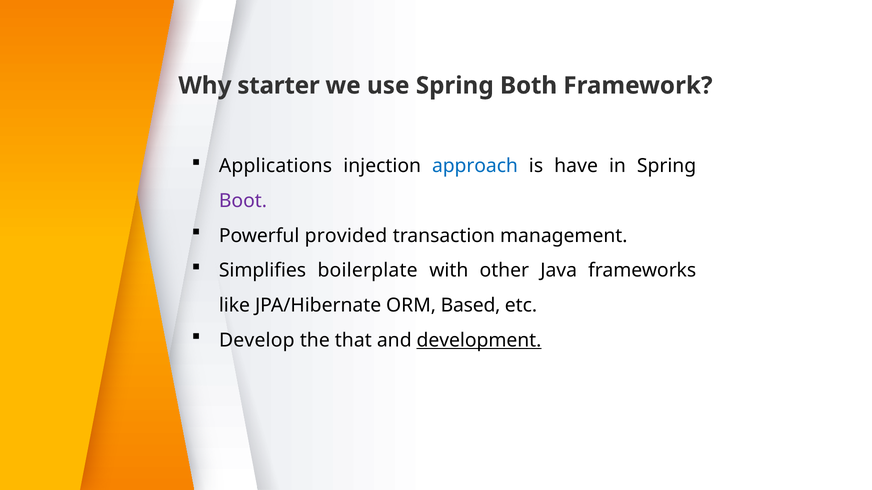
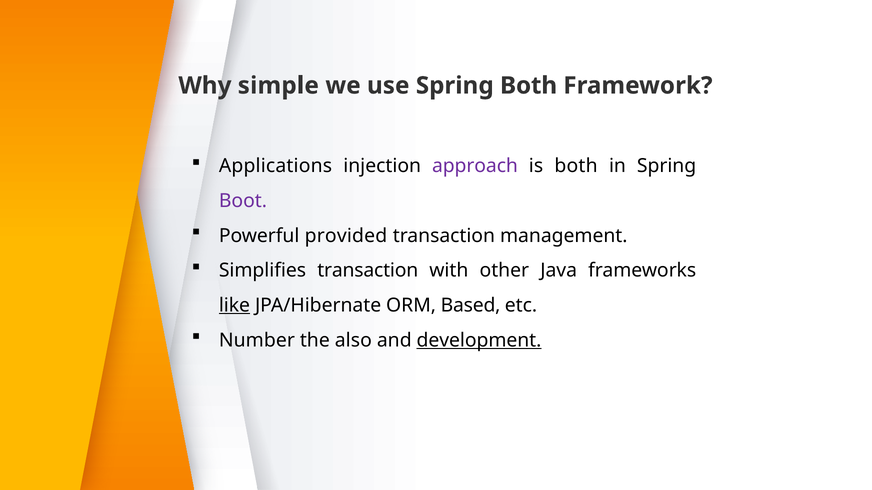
starter: starter -> simple
approach colour: blue -> purple
is have: have -> both
Simplifies boilerplate: boilerplate -> transaction
like underline: none -> present
Develop: Develop -> Number
that: that -> also
